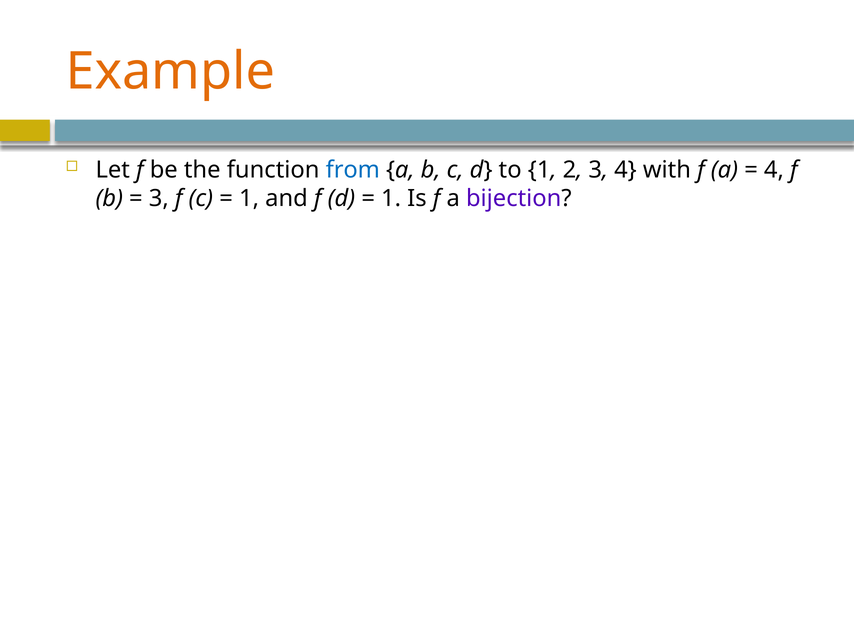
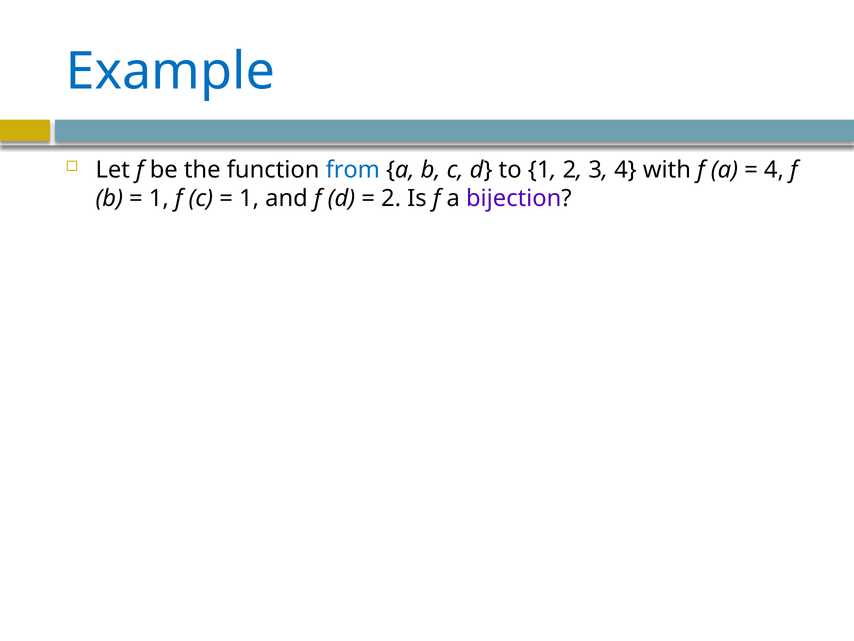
Example colour: orange -> blue
3 at (159, 198): 3 -> 1
1 at (391, 198): 1 -> 2
